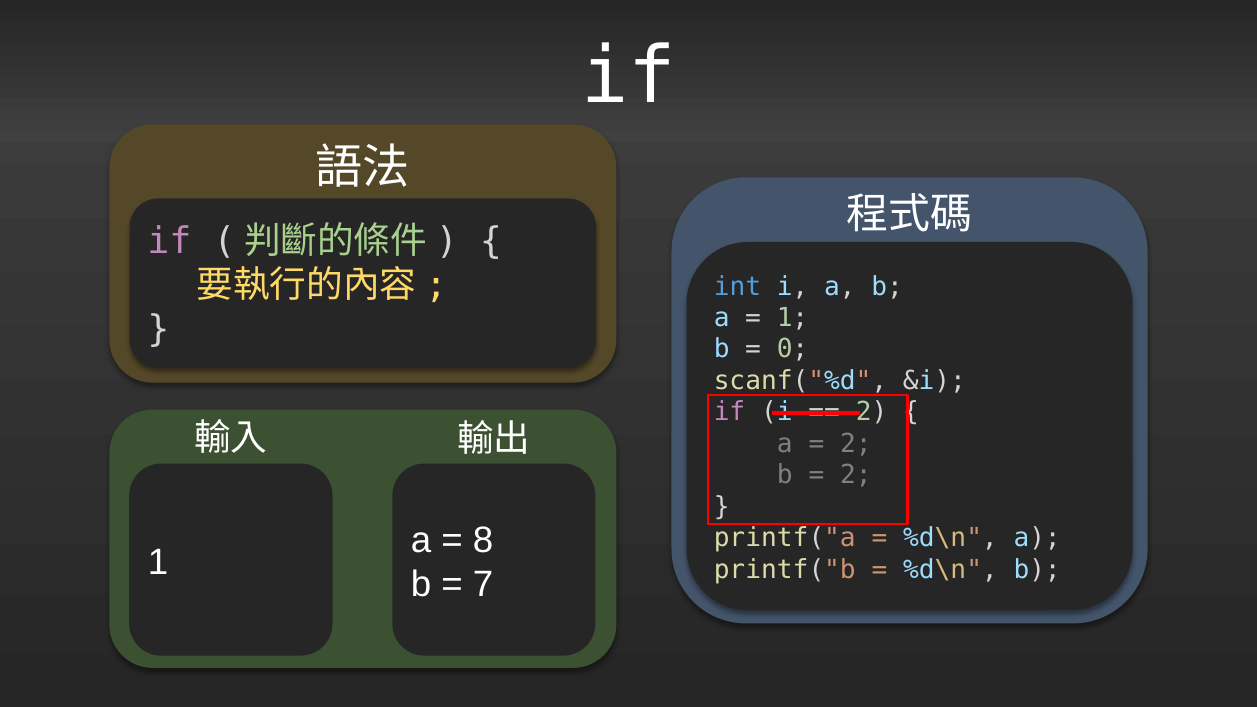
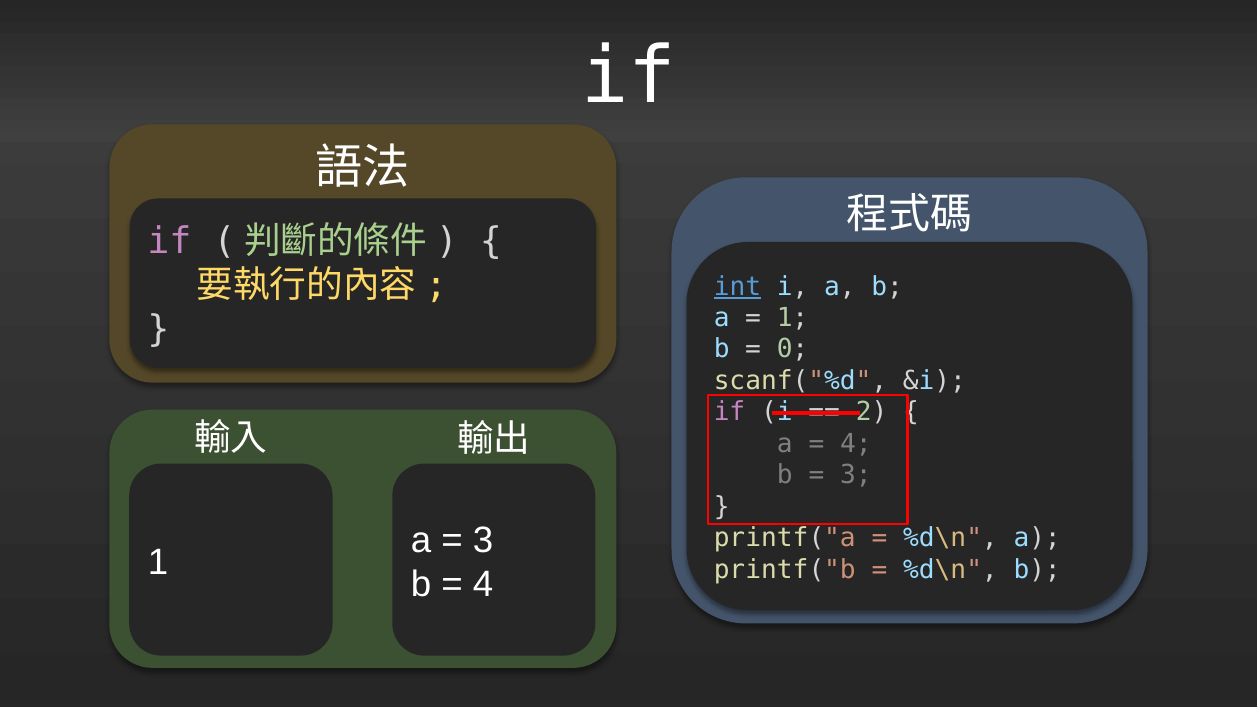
int underline: none -> present
2 at (856, 444): 2 -> 4
2 at (856, 475): 2 -> 3
8 at (483, 540): 8 -> 3
7 at (483, 584): 7 -> 4
